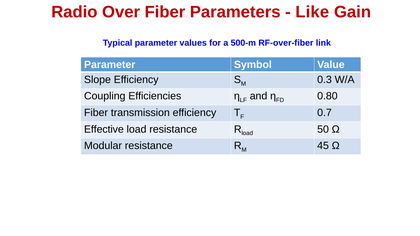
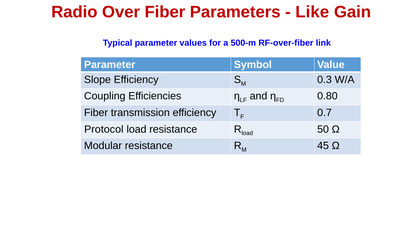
Effective: Effective -> Protocol
